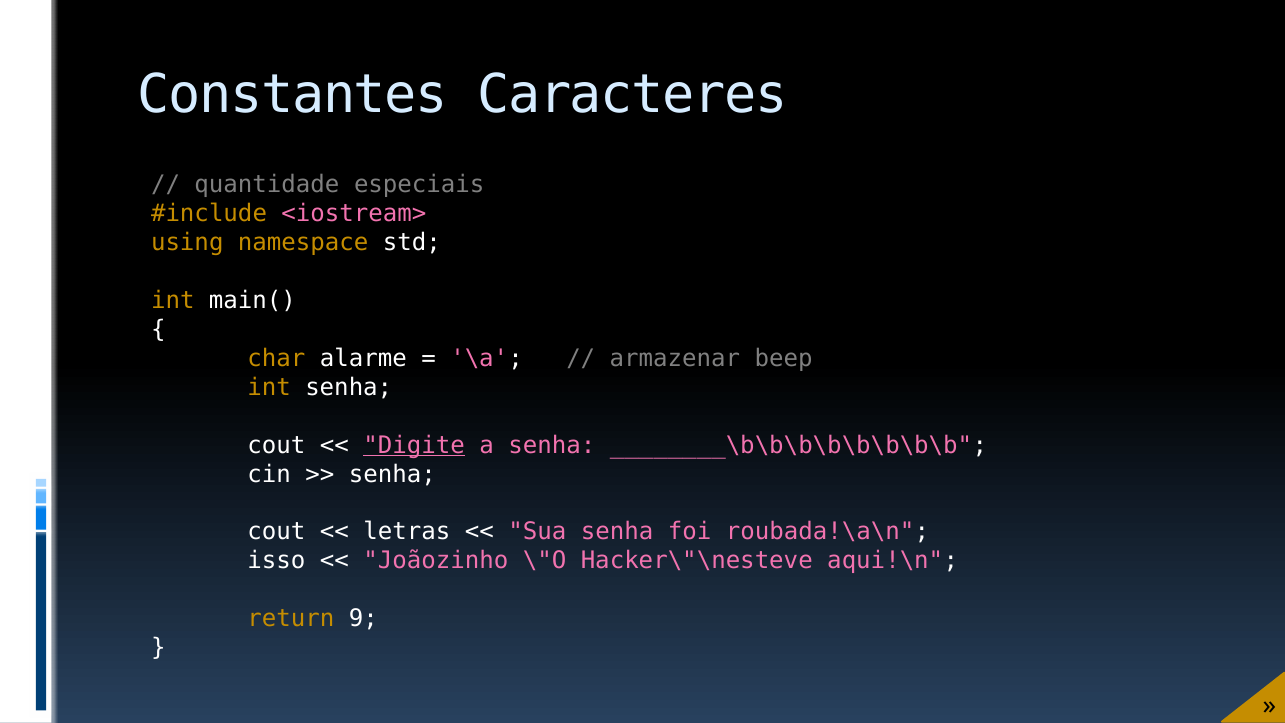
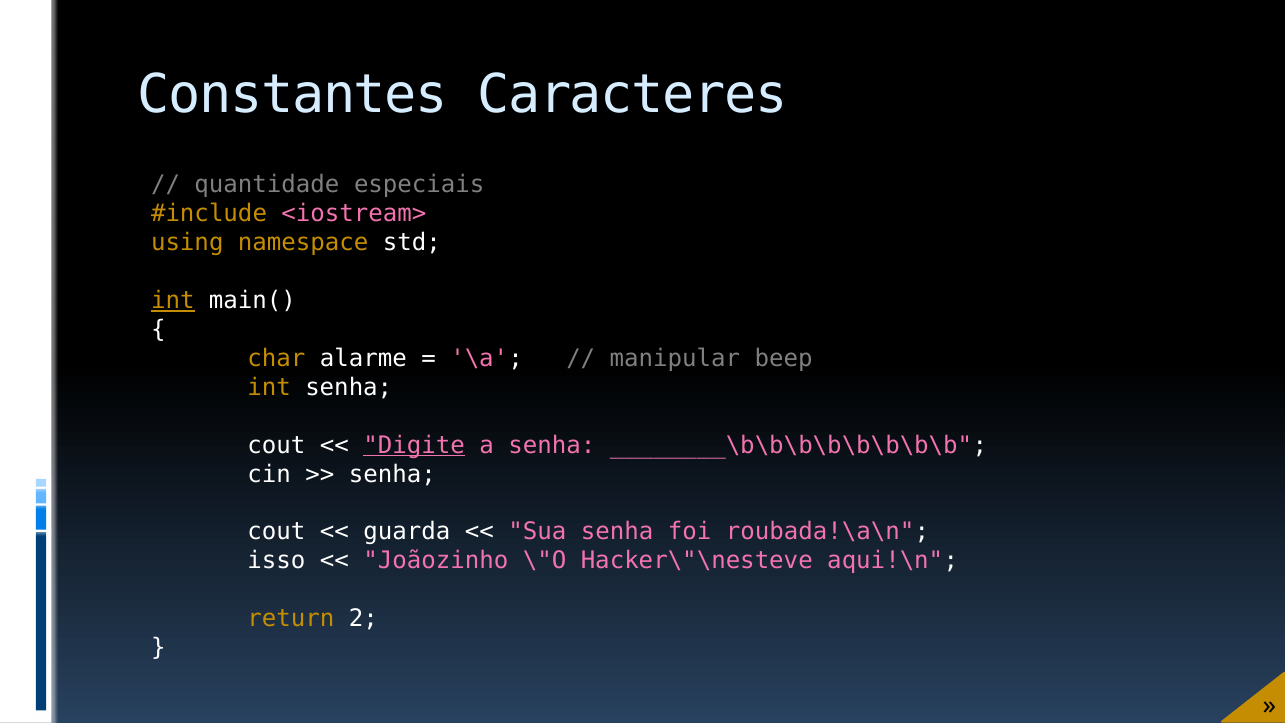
int at (173, 301) underline: none -> present
armazenar: armazenar -> manipular
letras: letras -> guarda
9: 9 -> 2
